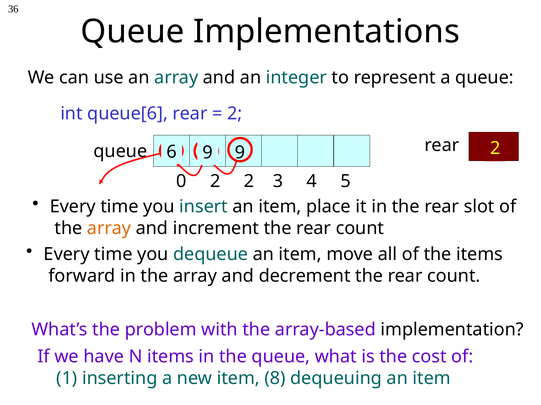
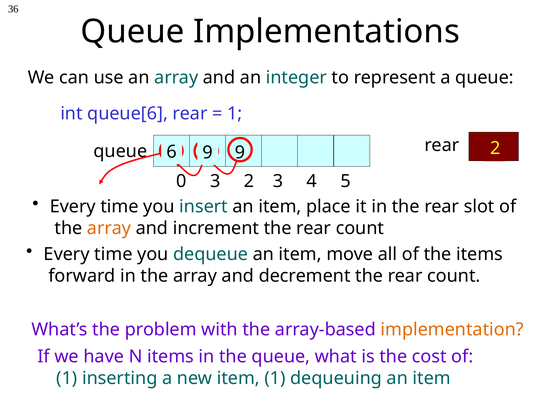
2 at (235, 114): 2 -> 1
0 2: 2 -> 3
implementation colour: black -> orange
item 8: 8 -> 1
